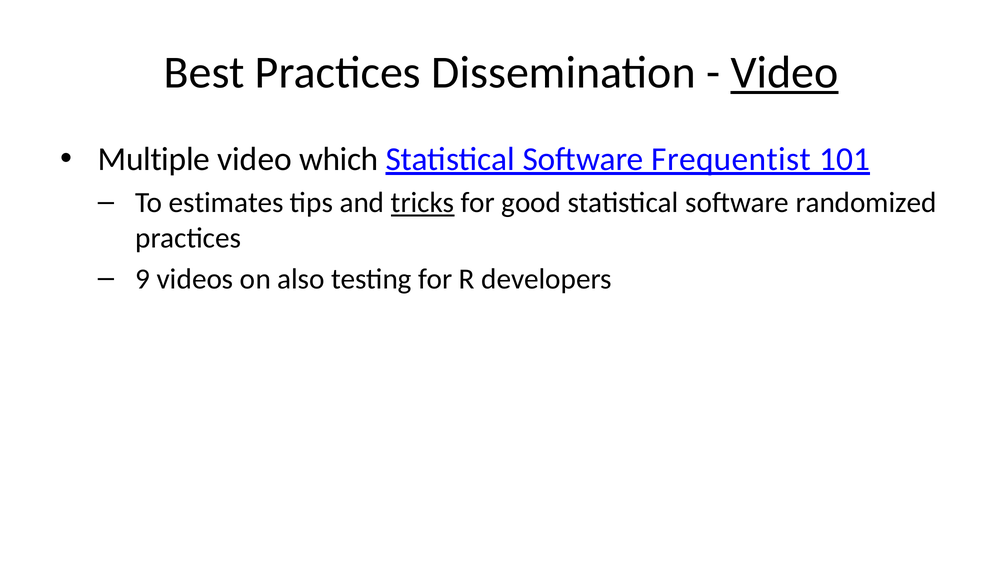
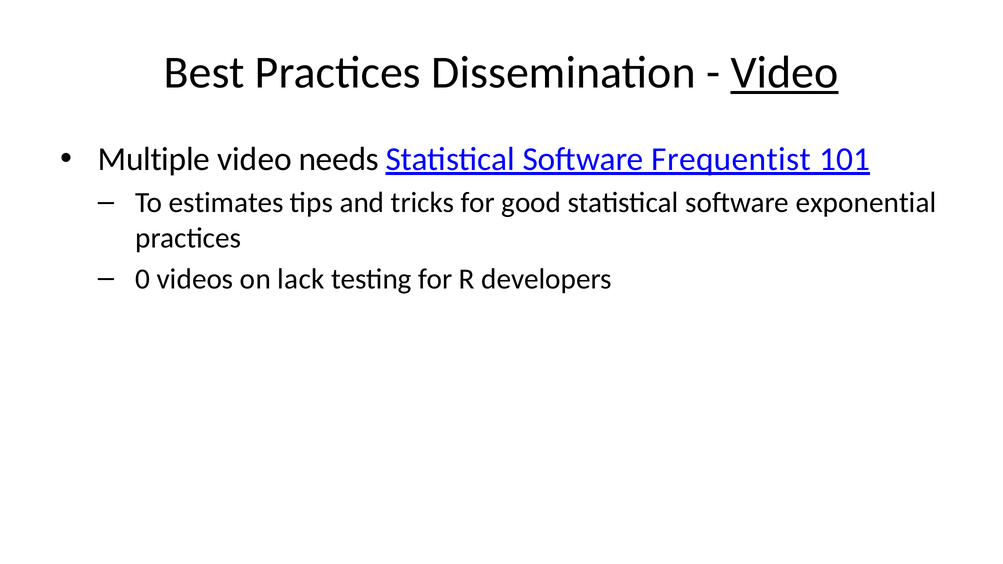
which: which -> needs
tricks underline: present -> none
randomized: randomized -> exponential
9: 9 -> 0
also: also -> lack
